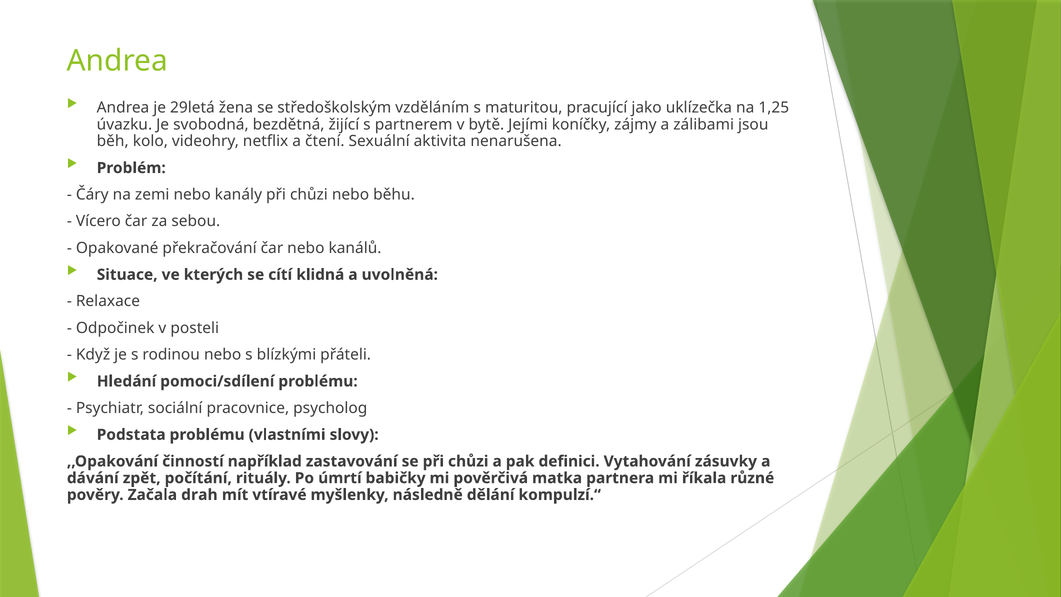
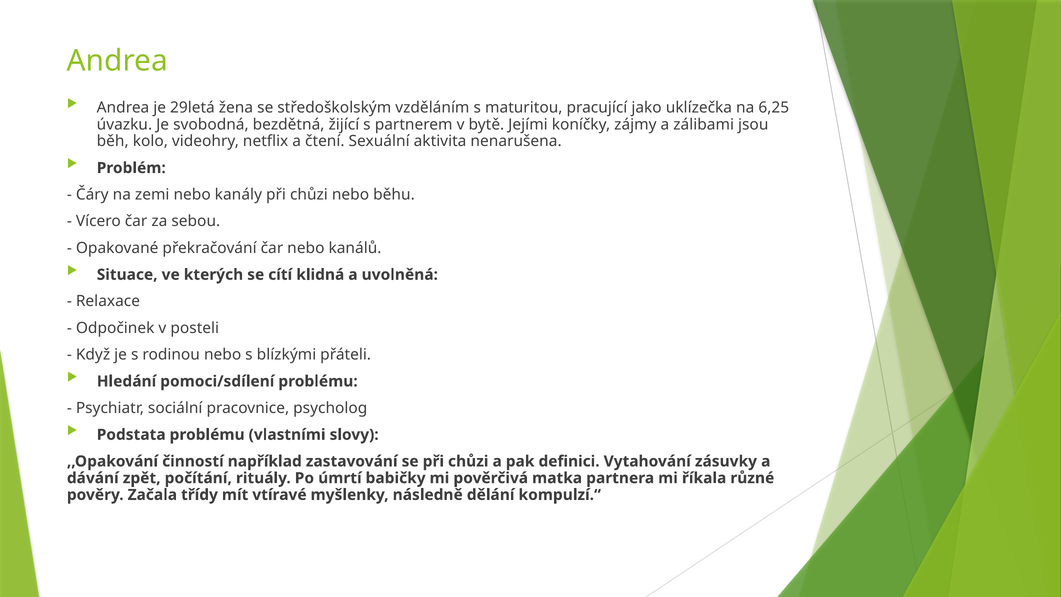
1,25: 1,25 -> 6,25
drah: drah -> třídy
